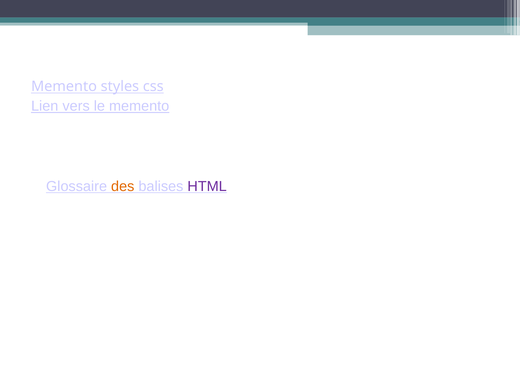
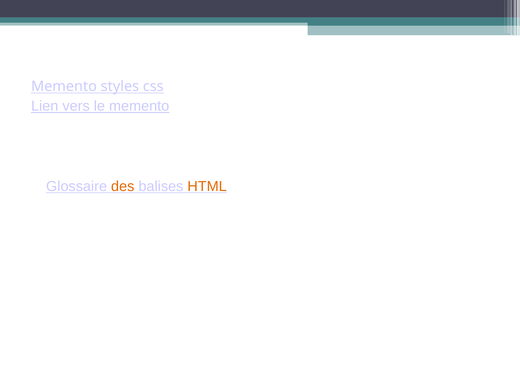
HTML colour: purple -> orange
